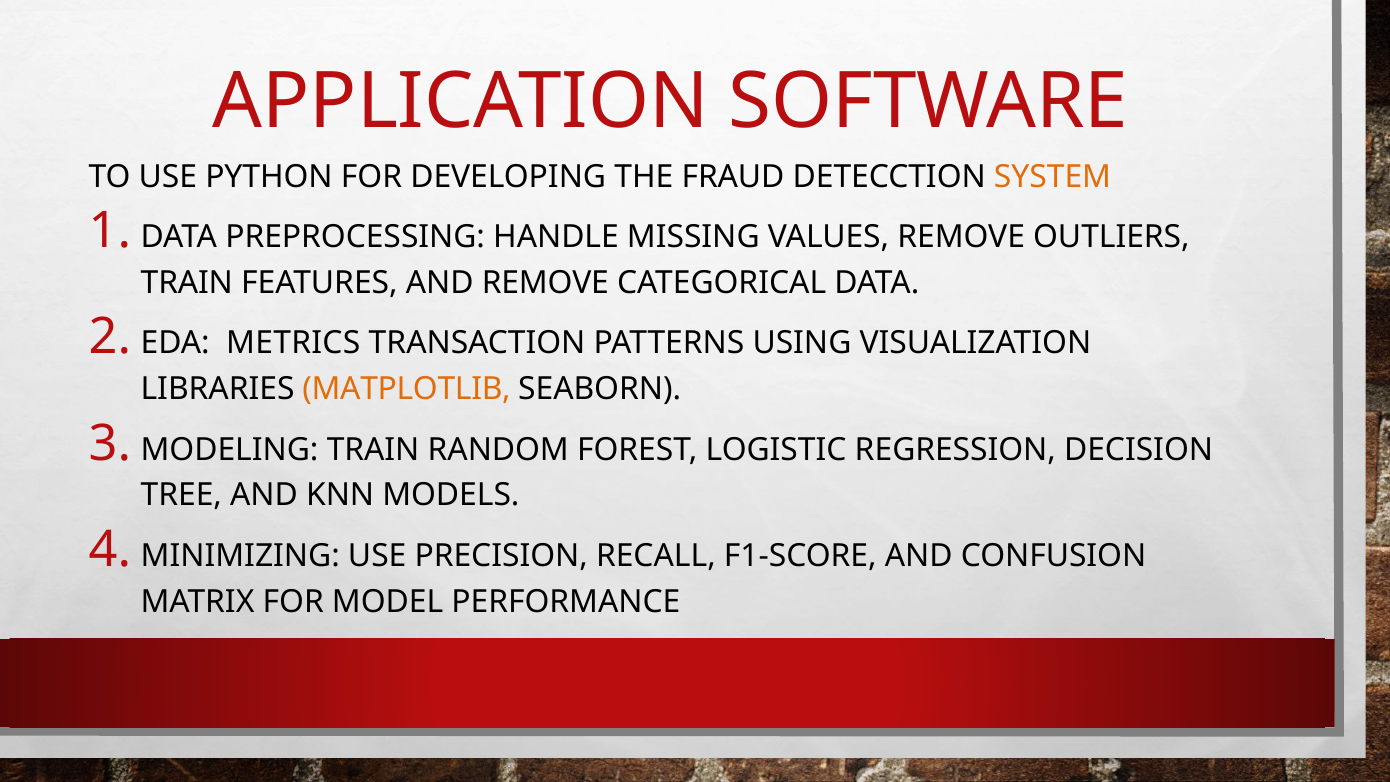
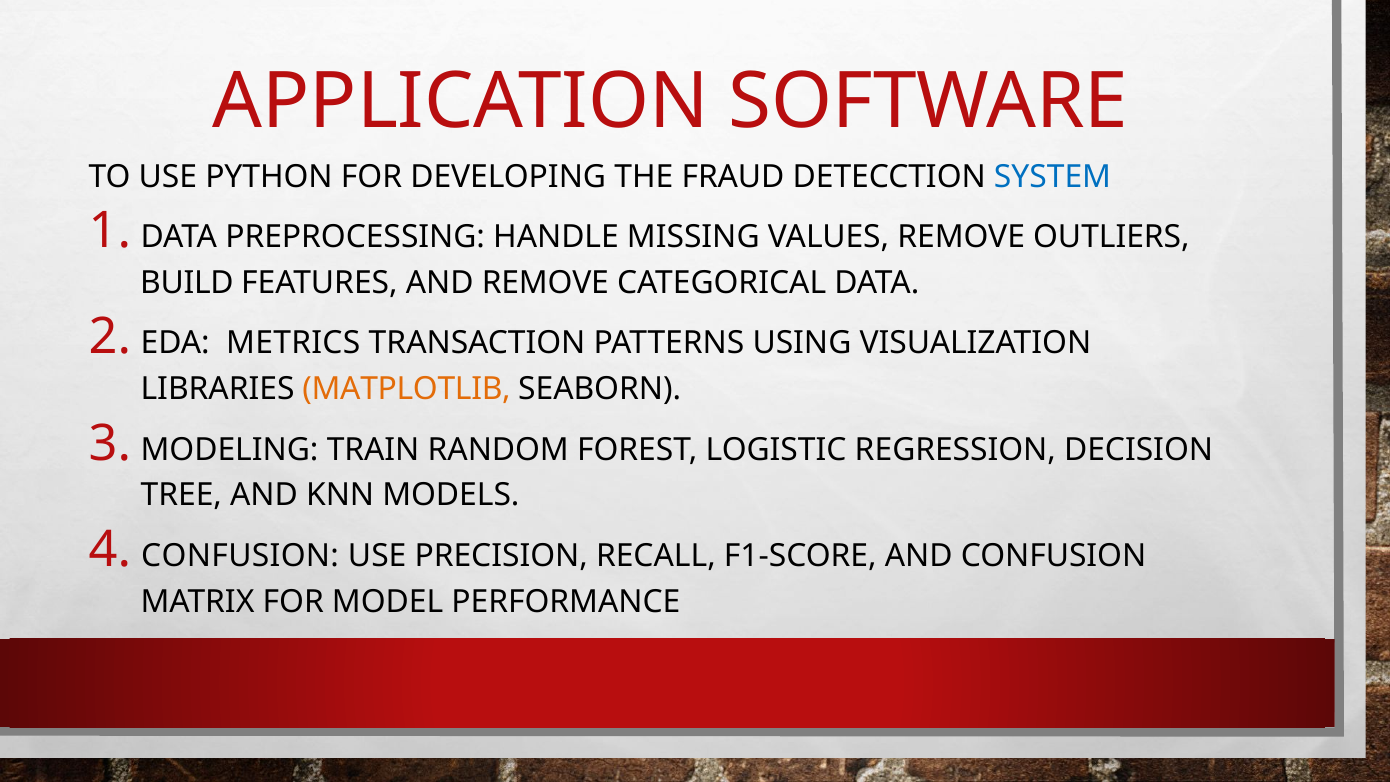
SYSTEM colour: orange -> blue
TRAIN at (187, 283): TRAIN -> BUILD
MINIMIZING at (240, 556): MINIMIZING -> CONFUSION
